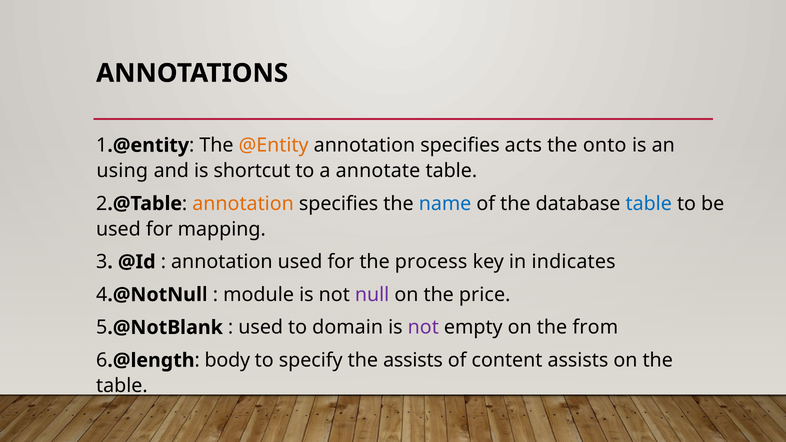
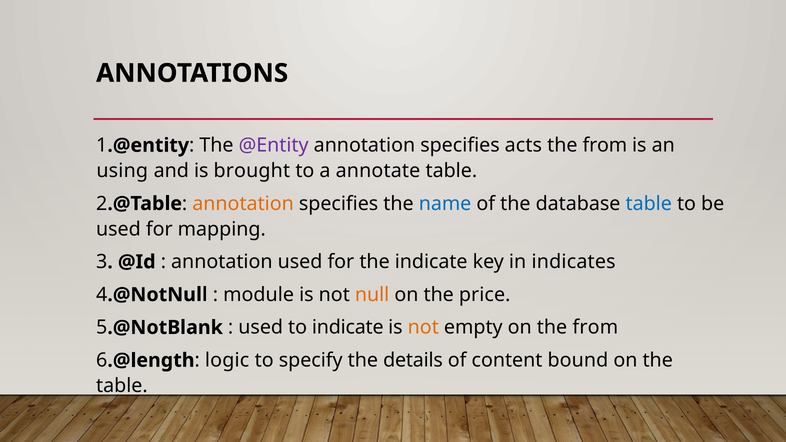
@Entity colour: orange -> purple
onto at (605, 145): onto -> from
shortcut: shortcut -> brought
the process: process -> indicate
null colour: purple -> orange
to domain: domain -> indicate
not at (423, 328) colour: purple -> orange
body: body -> logic
the assists: assists -> details
content assists: assists -> bound
